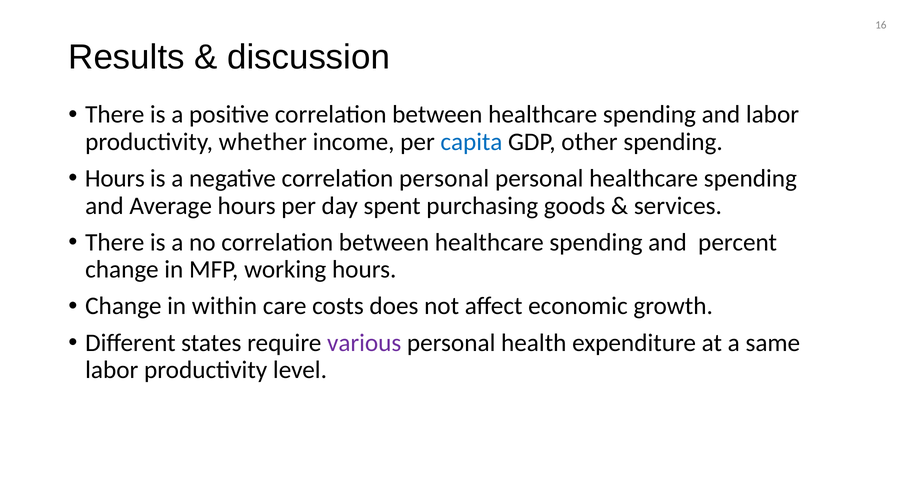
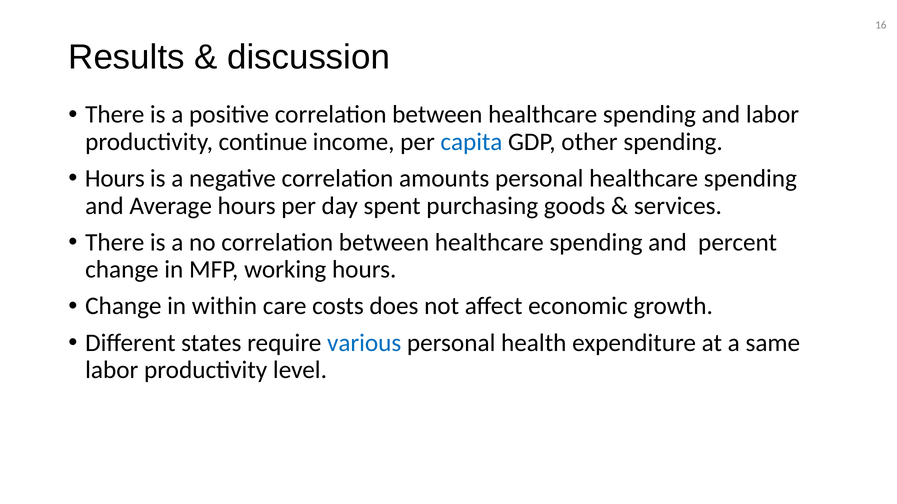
whether: whether -> continue
correlation personal: personal -> amounts
various colour: purple -> blue
